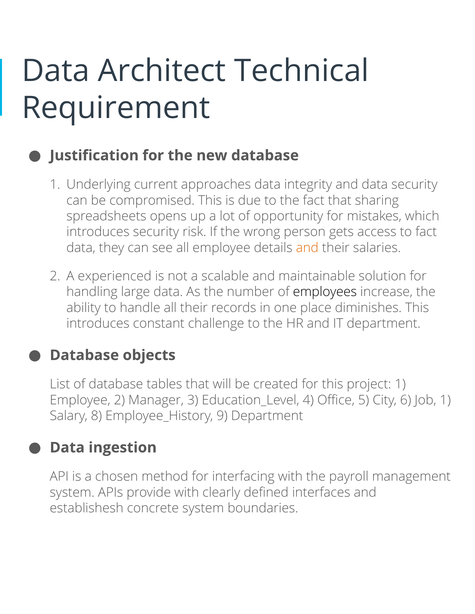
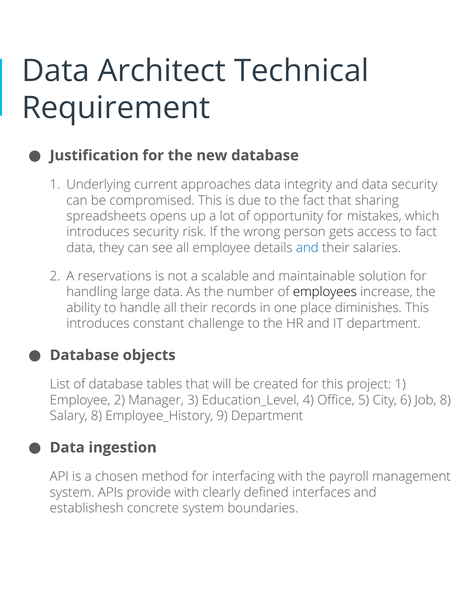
and at (307, 248) colour: orange -> blue
experienced: experienced -> reservations
Job 1: 1 -> 8
